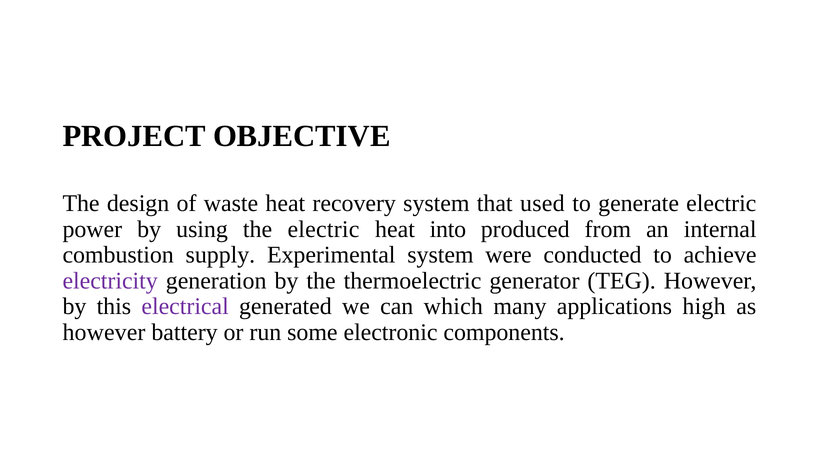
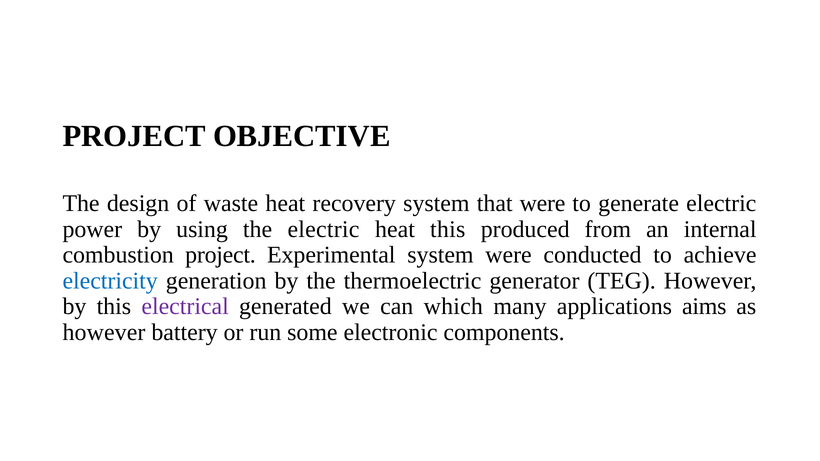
that used: used -> were
heat into: into -> this
combustion supply: supply -> project
electricity colour: purple -> blue
high: high -> aims
